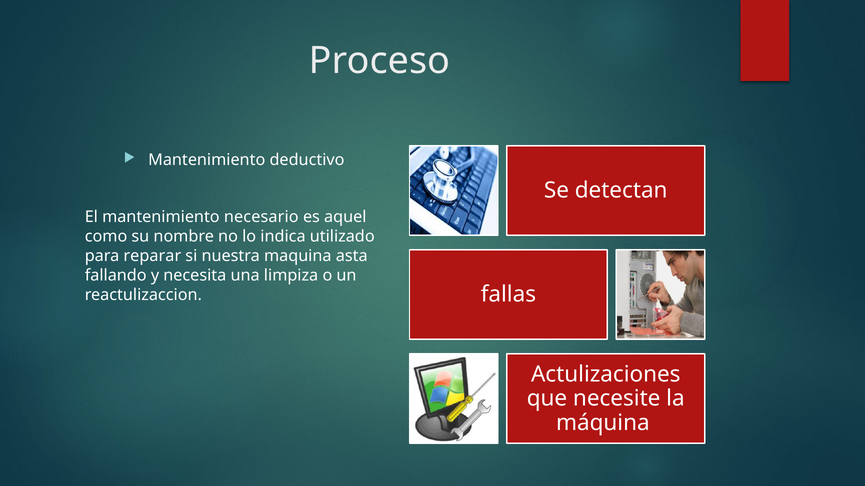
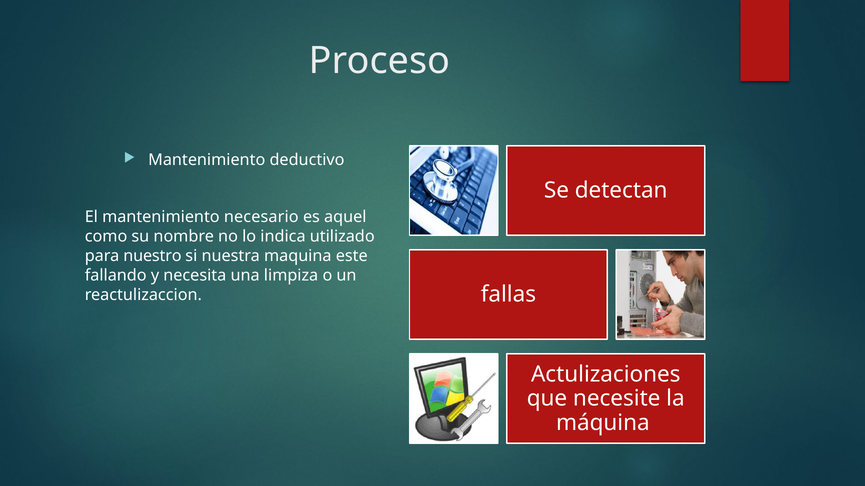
reparar: reparar -> nuestro
asta: asta -> este
